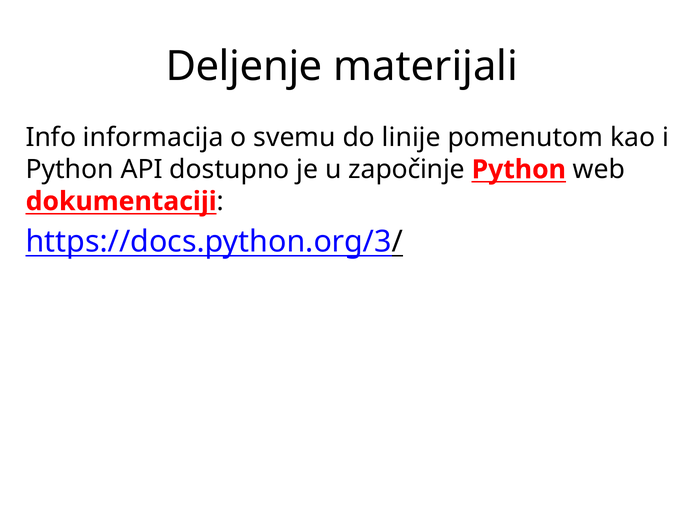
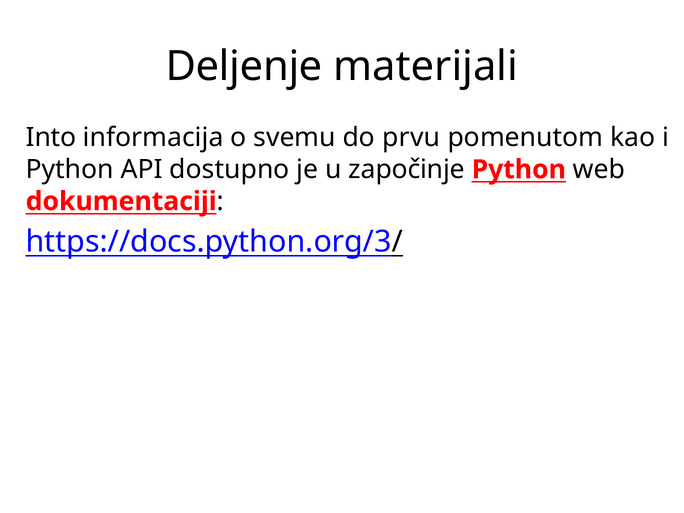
Info: Info -> Into
linije: linije -> prvu
